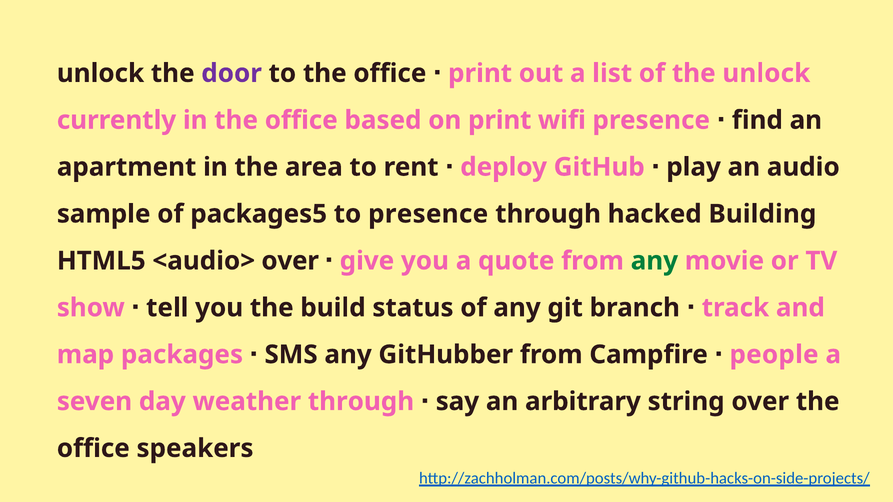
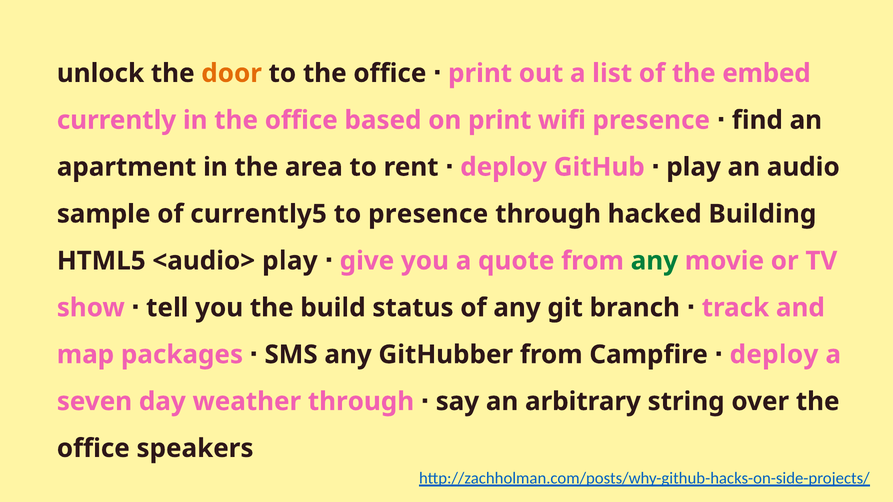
door colour: purple -> orange
the unlock: unlock -> embed
packages5: packages5 -> currently5
<audio> over: over -> play
people at (774, 355): people -> deploy
